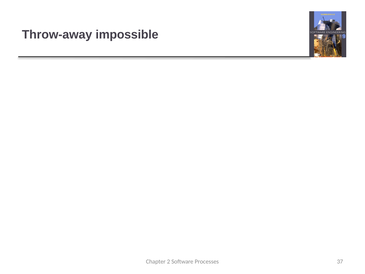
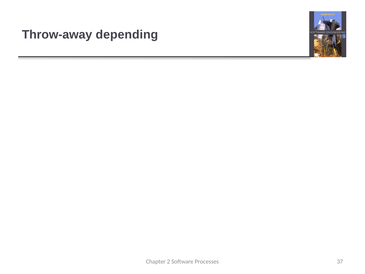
Throw-away impossible: impossible -> depending
